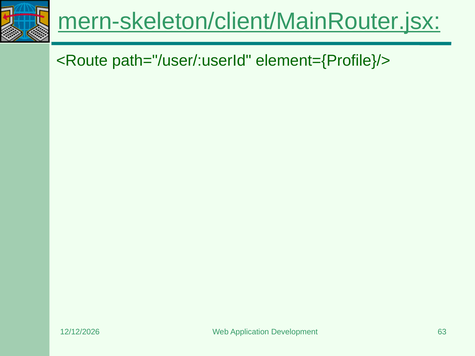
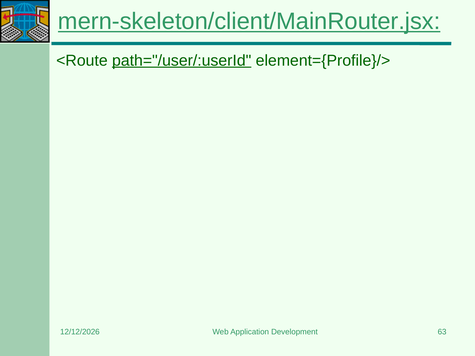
path="/user/:userId underline: none -> present
